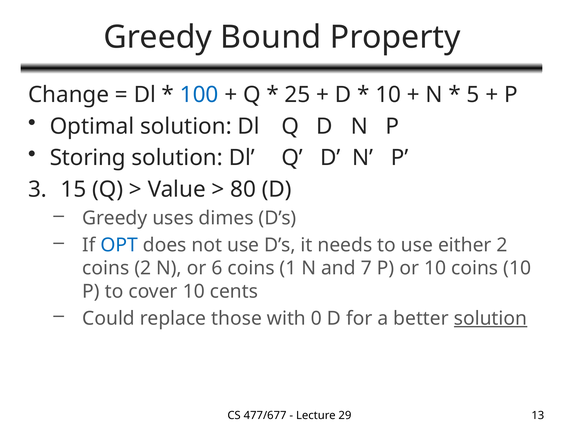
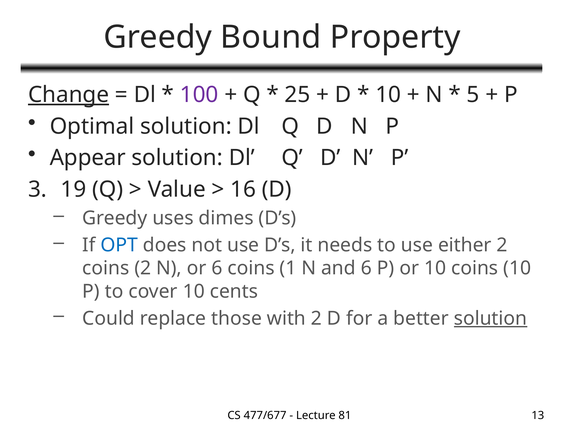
Change underline: none -> present
100 colour: blue -> purple
Storing: Storing -> Appear
15: 15 -> 19
80: 80 -> 16
and 7: 7 -> 6
with 0: 0 -> 2
29: 29 -> 81
